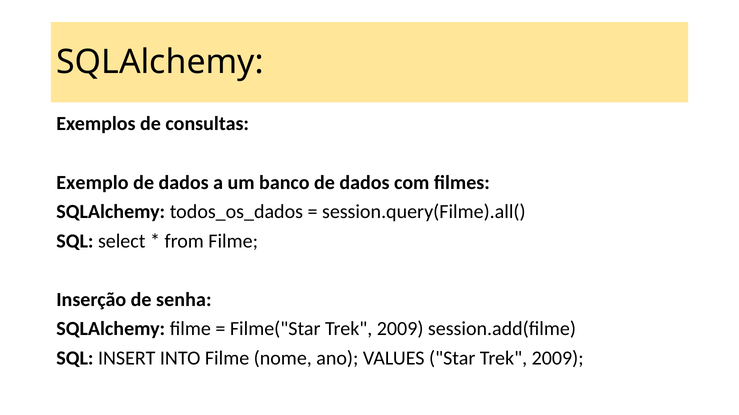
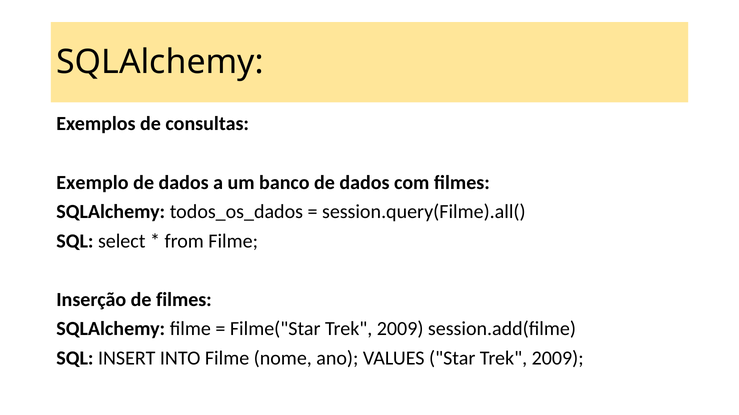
de senha: senha -> filmes
